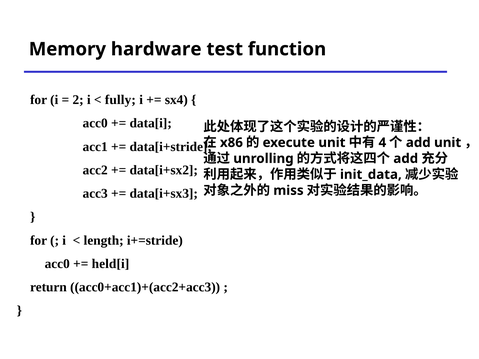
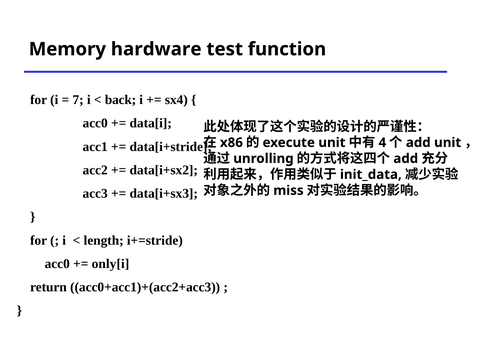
2: 2 -> 7
fully: fully -> back
held[i: held[i -> only[i
